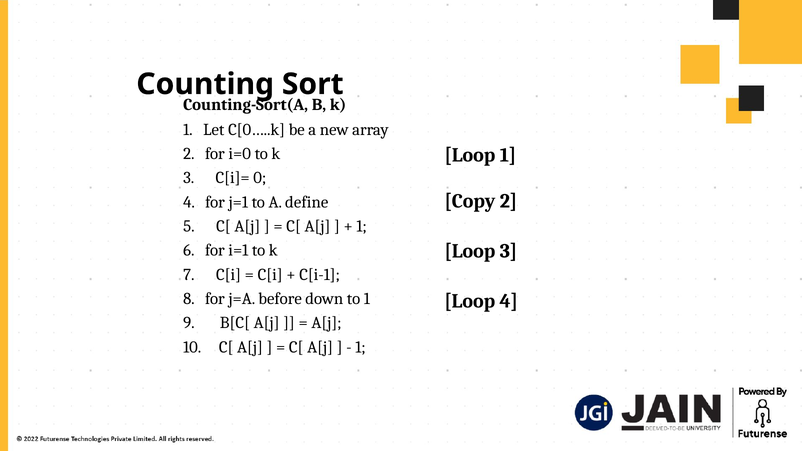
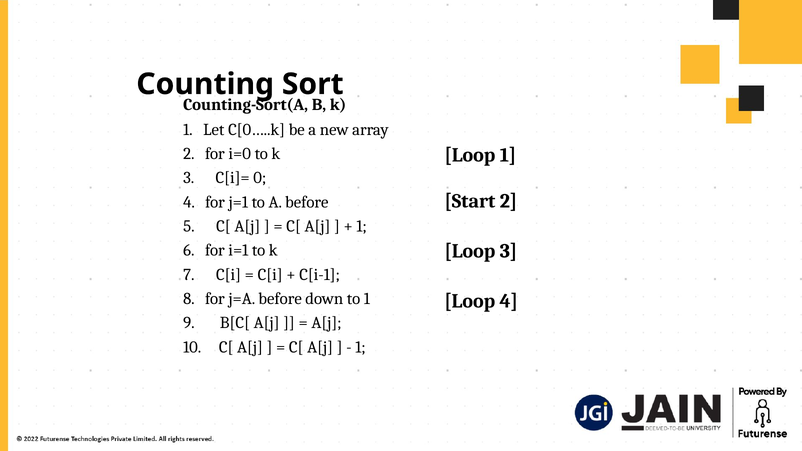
Copy: Copy -> Start
A define: define -> before
